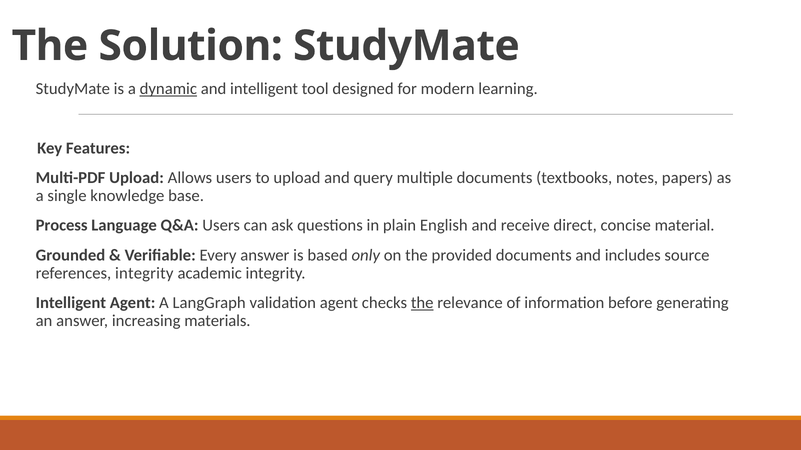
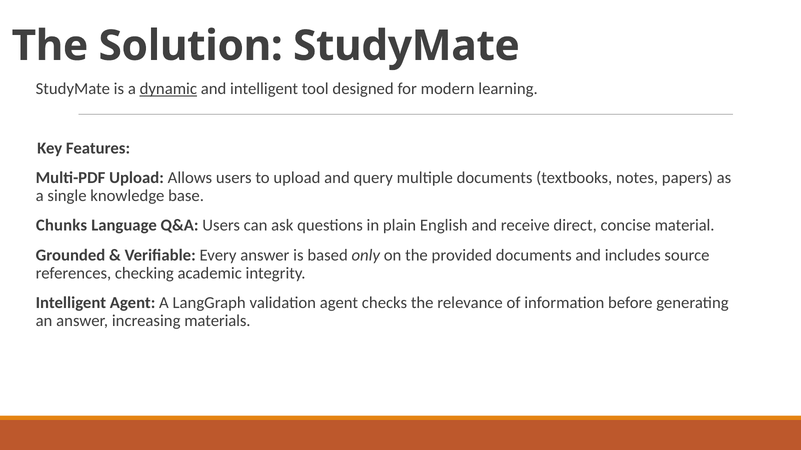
Process: Process -> Chunks
references integrity: integrity -> checking
the at (422, 303) underline: present -> none
